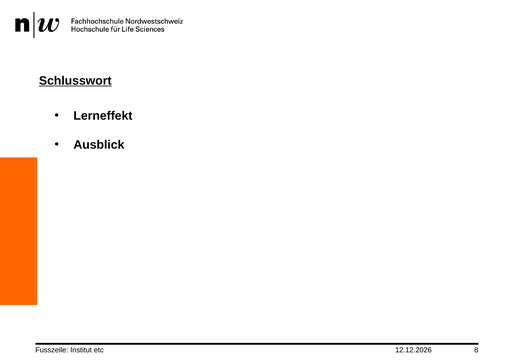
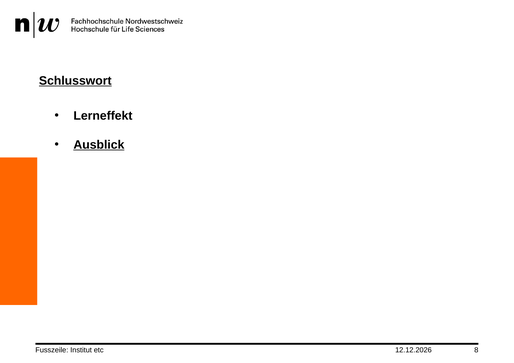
Ausblick underline: none -> present
